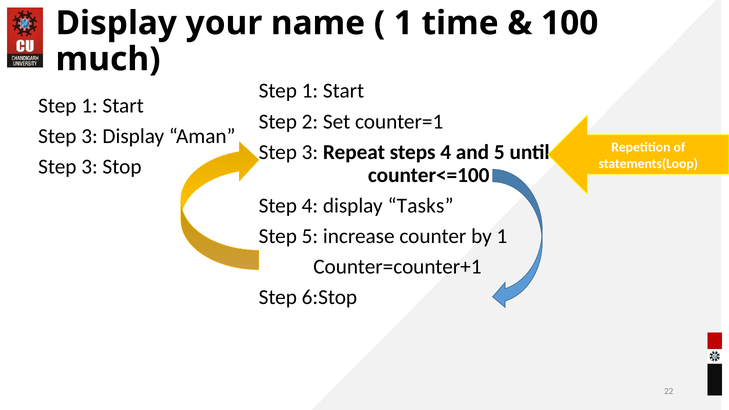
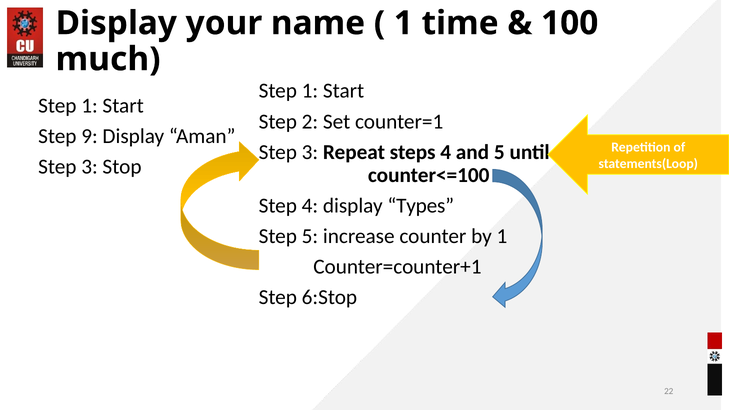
3 at (89, 136): 3 -> 9
Tasks: Tasks -> Types
